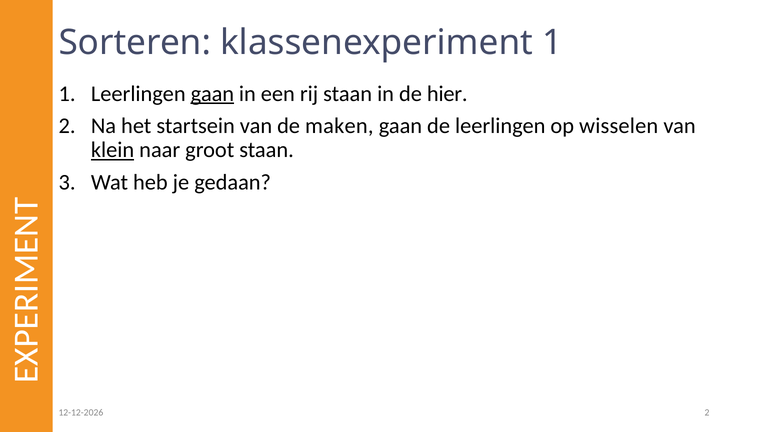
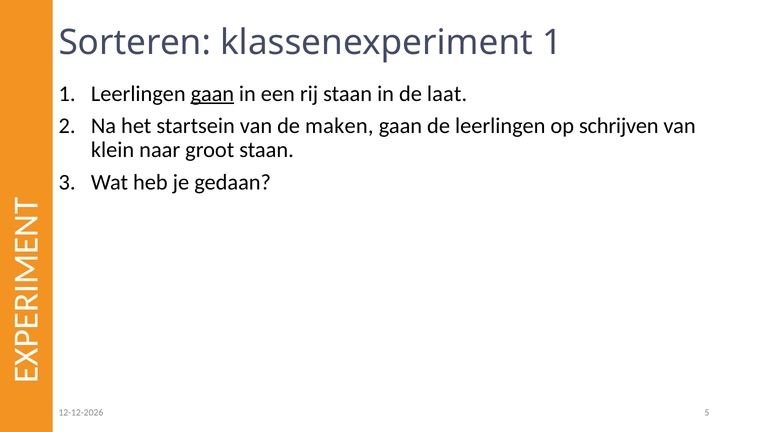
hier: hier -> laat
wisselen: wisselen -> schrijven
klein underline: present -> none
2 at (707, 412): 2 -> 5
